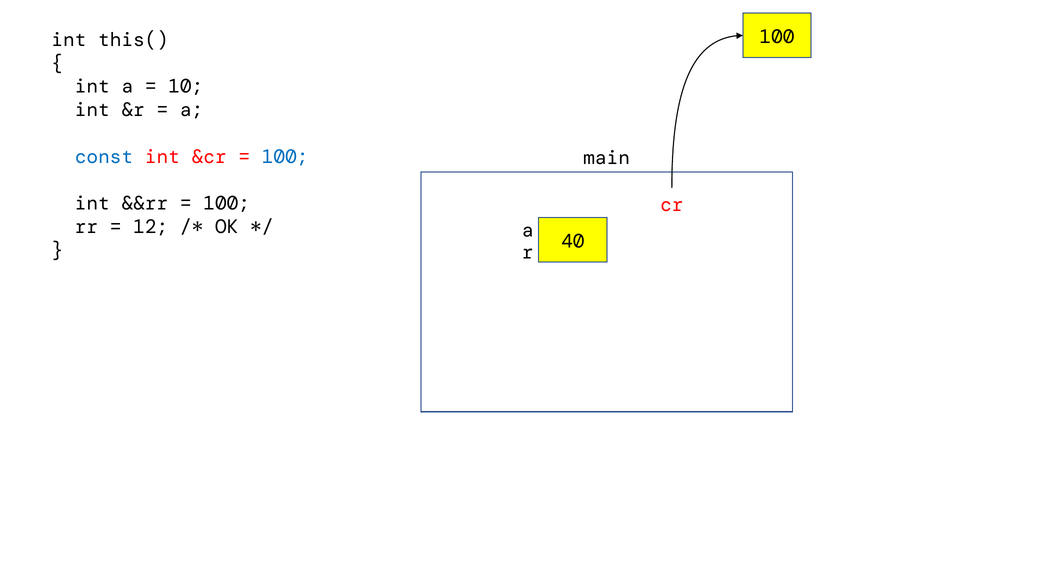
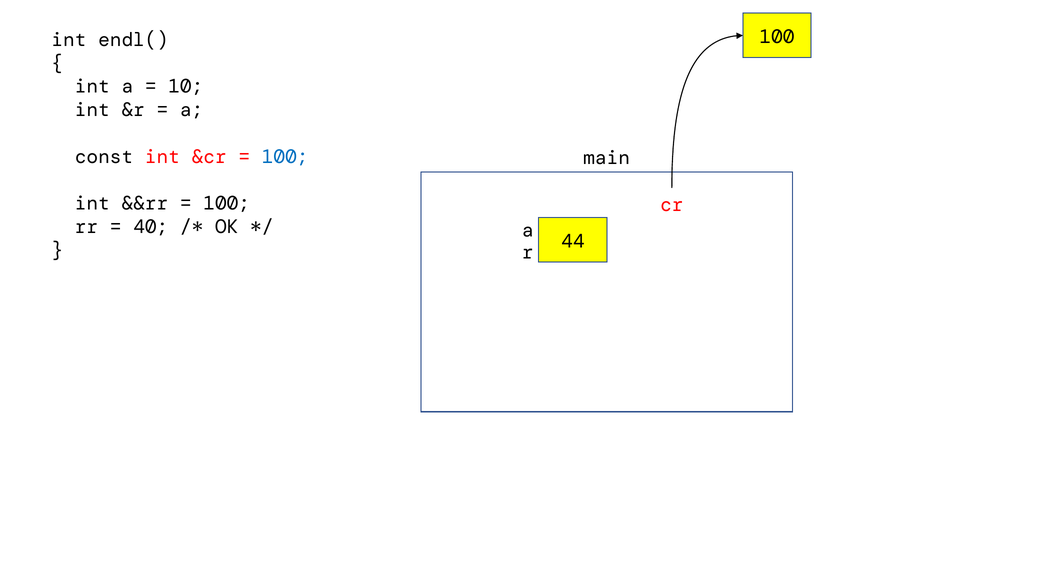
this(: this( -> endl(
const colour: blue -> black
12: 12 -> 40
40: 40 -> 44
